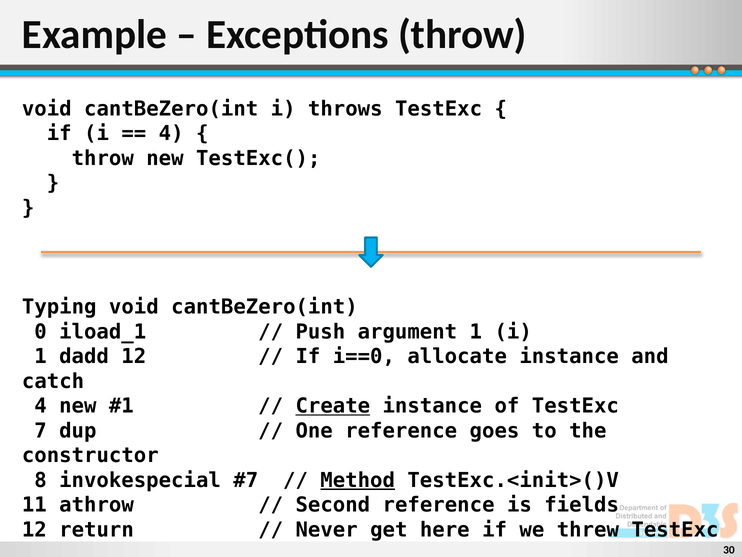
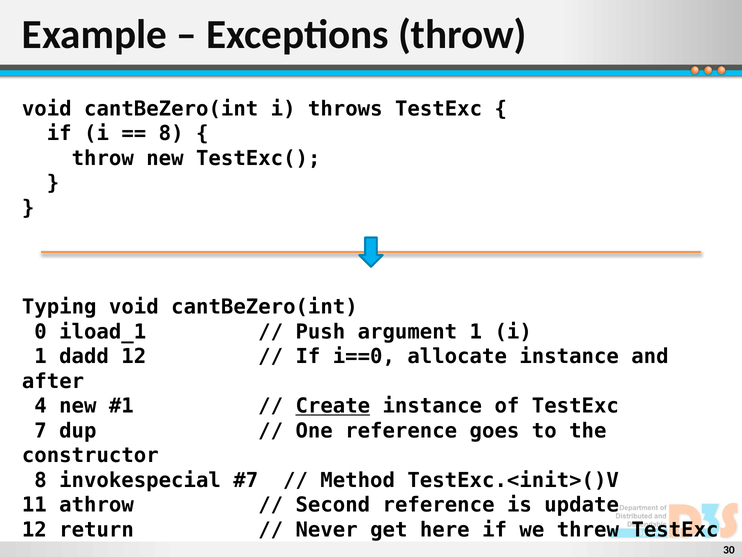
4 at (171, 134): 4 -> 8
catch: catch -> after
Method underline: present -> none
fields: fields -> update
